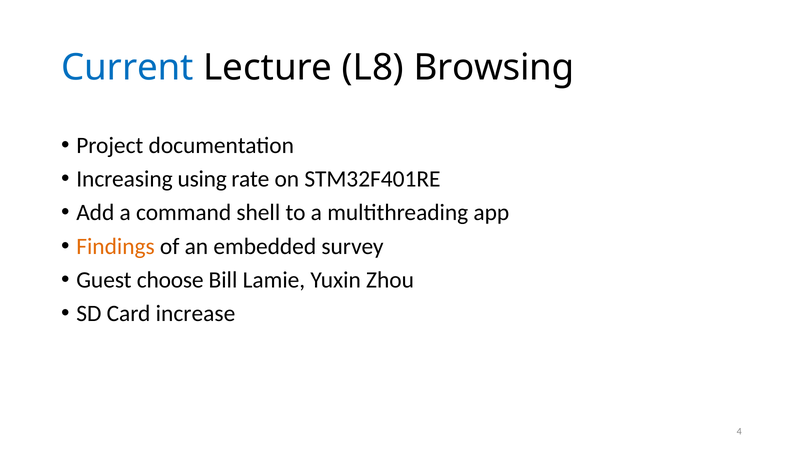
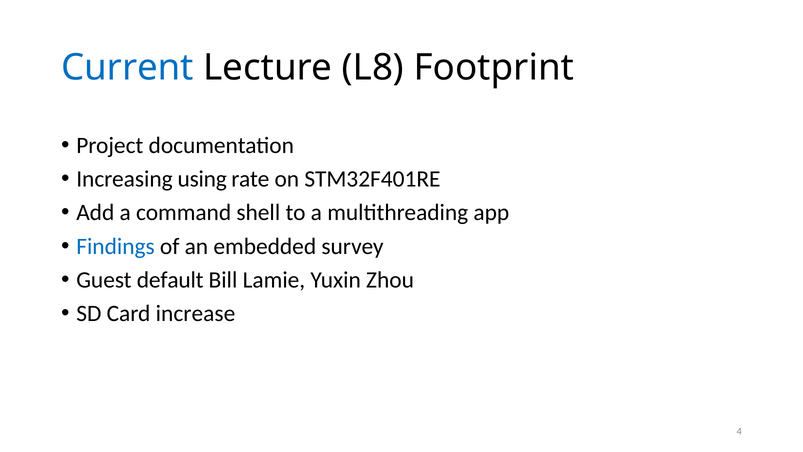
Browsing: Browsing -> Footprint
Findings colour: orange -> blue
choose: choose -> default
